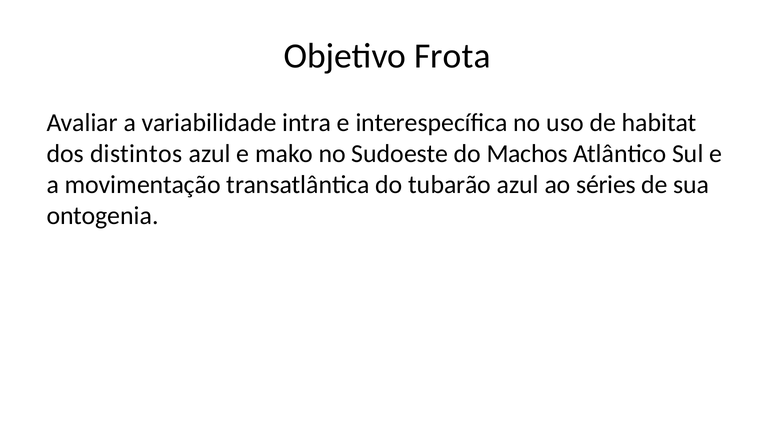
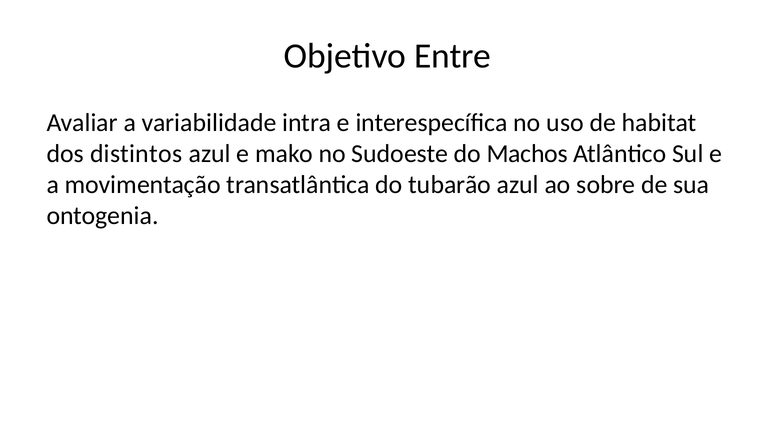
Frota: Frota -> Entre
séries: séries -> sobre
